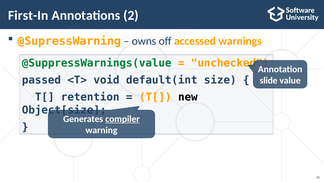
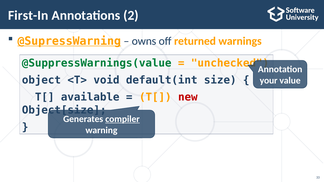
@SupressWarning underline: none -> present
accessed: accessed -> returned
passed: passed -> object
slide: slide -> your
retention: retention -> available
new colour: black -> red
